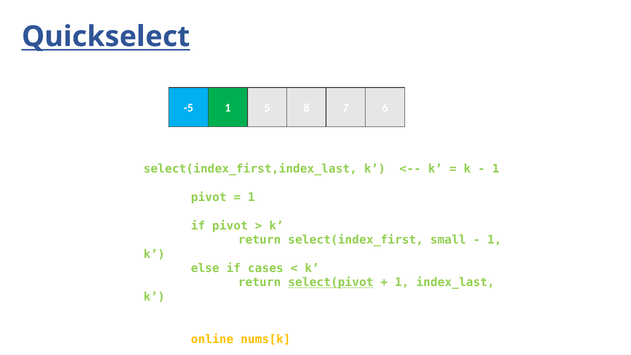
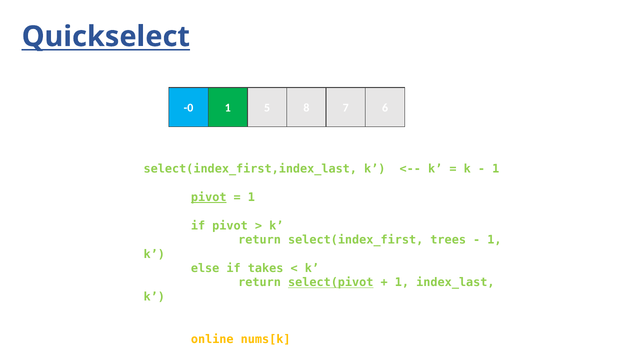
-5: -5 -> -0
pivot at (209, 197) underline: none -> present
small: small -> trees
cases: cases -> takes
